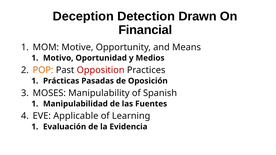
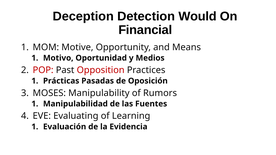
Drawn: Drawn -> Would
POP colour: orange -> red
Spanish: Spanish -> Rumors
Applicable: Applicable -> Evaluating
